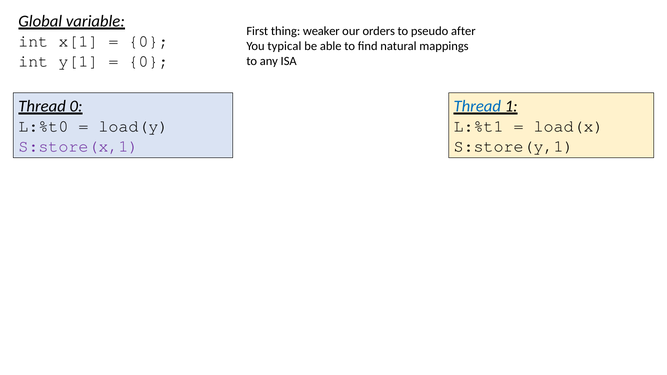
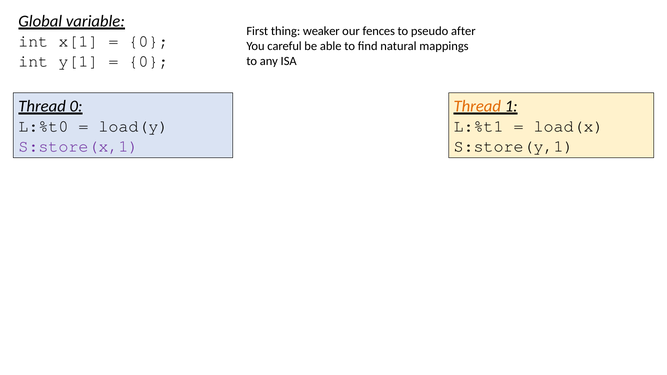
orders: orders -> fences
typical: typical -> careful
Thread at (477, 106) colour: blue -> orange
